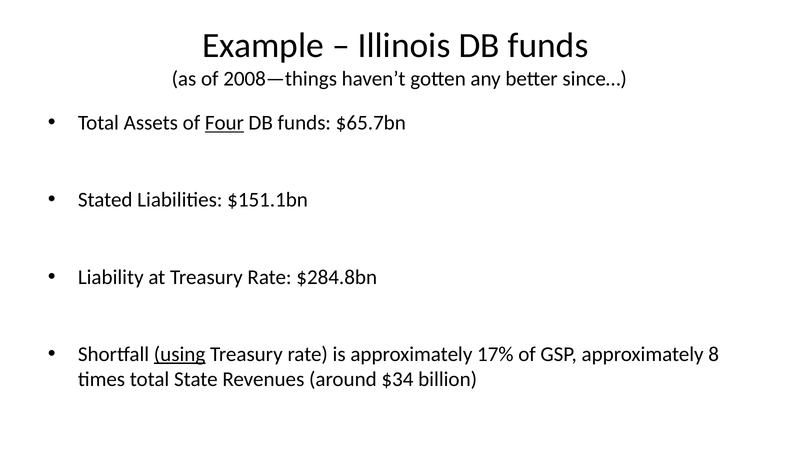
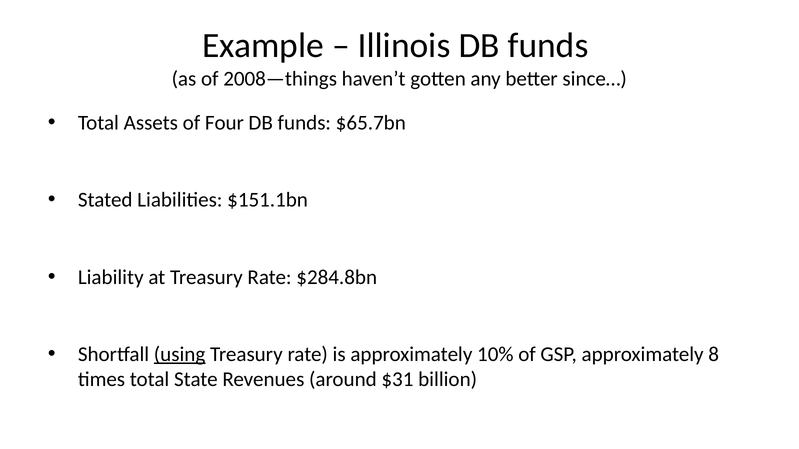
Four underline: present -> none
17%: 17% -> 10%
$34: $34 -> $31
